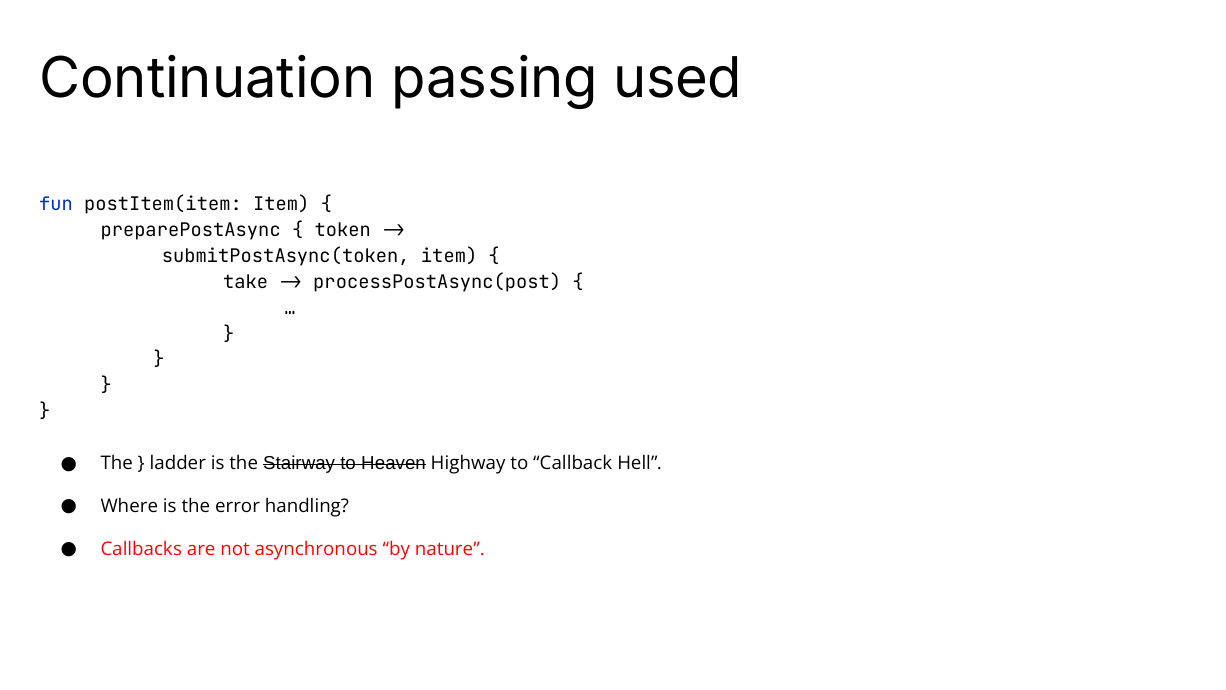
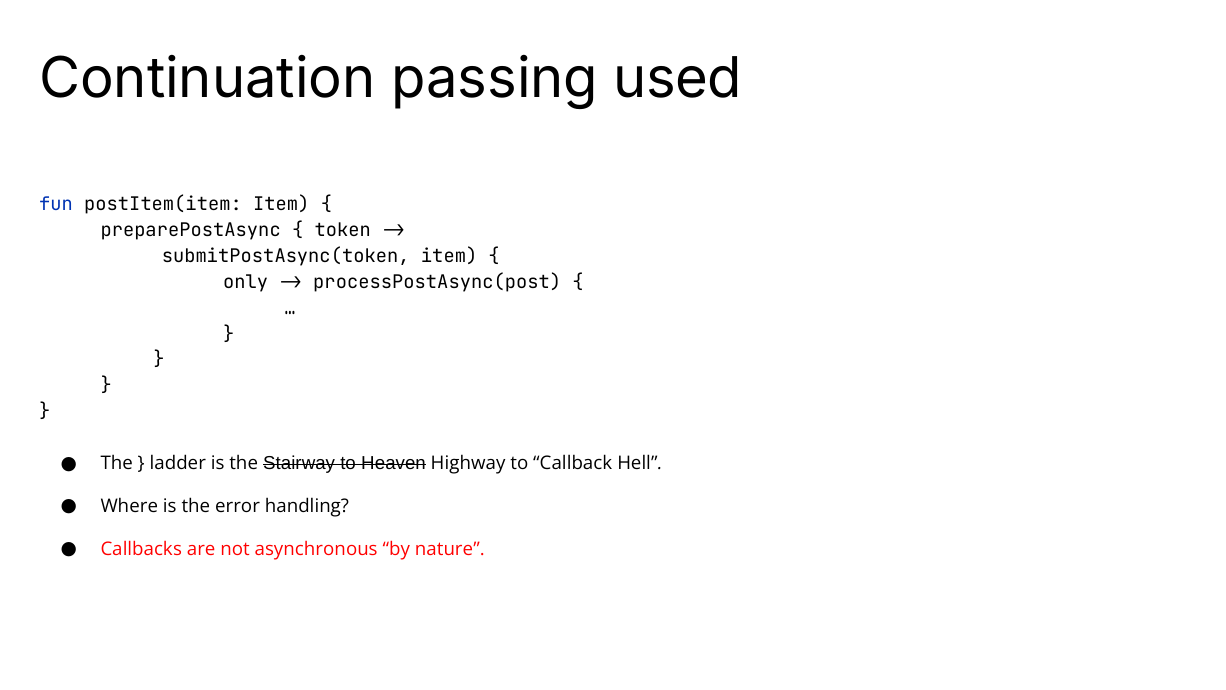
take: take -> only
